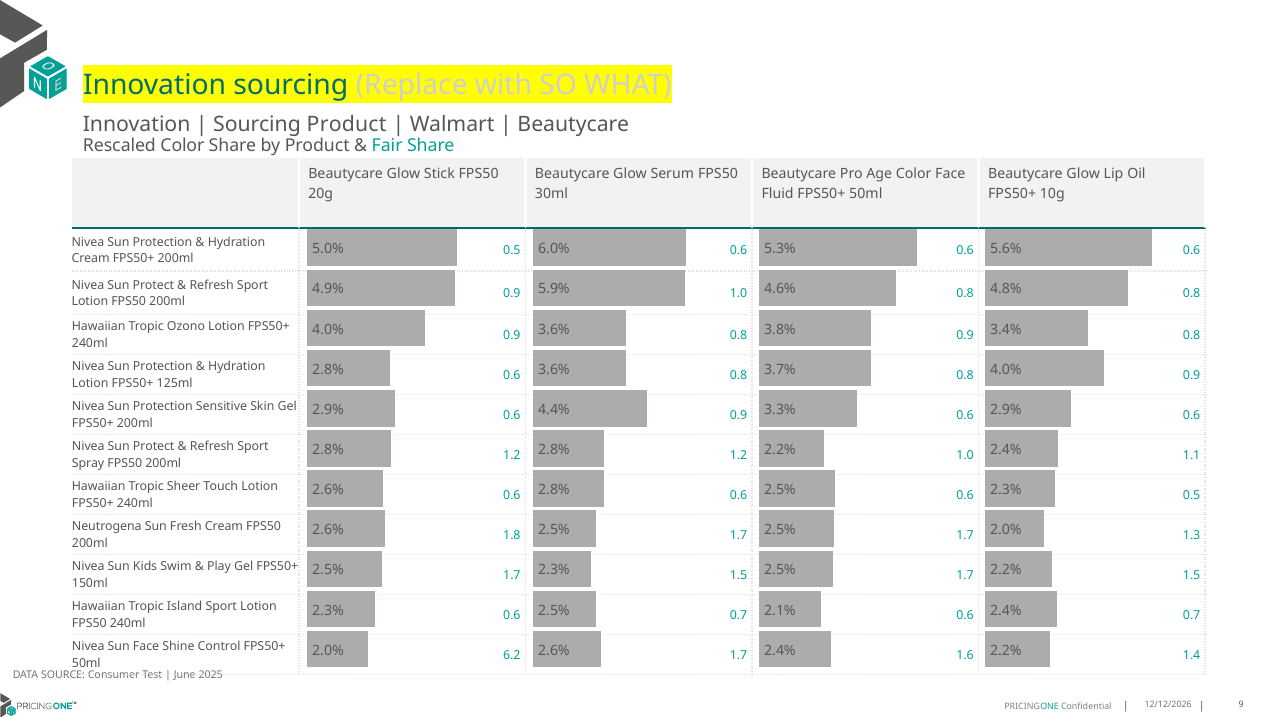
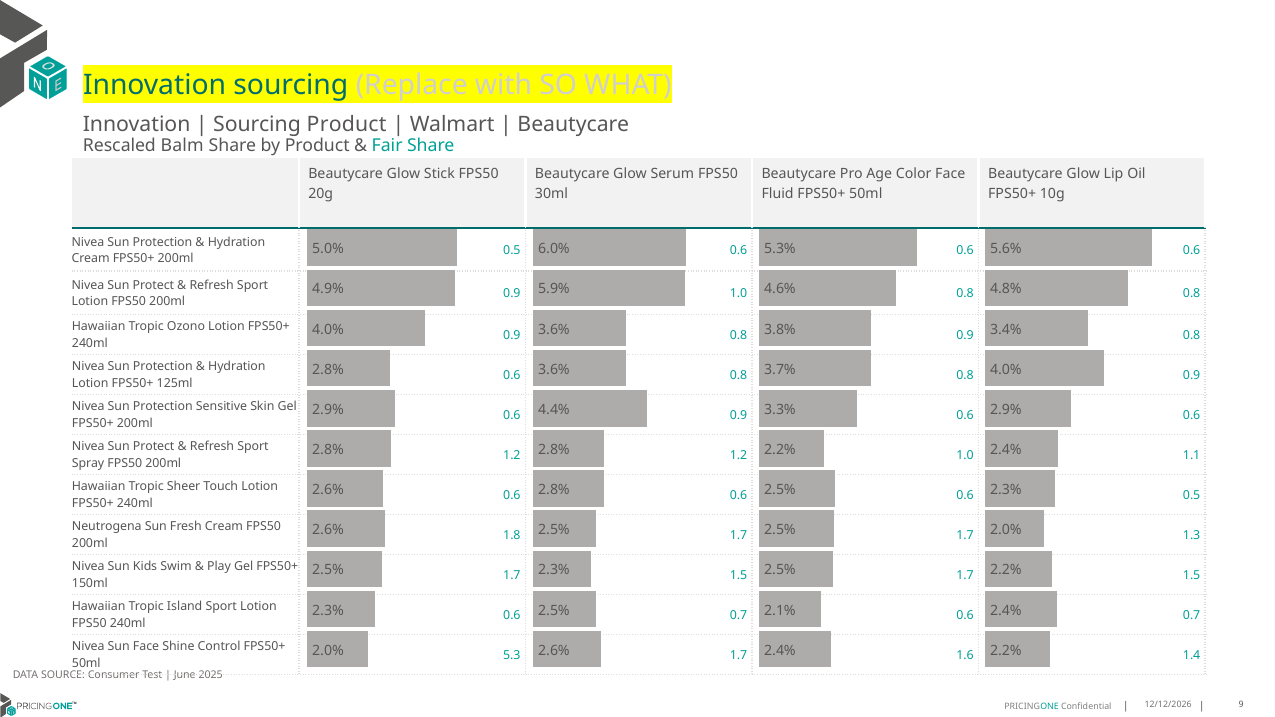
Rescaled Color: Color -> Balm
6.2: 6.2 -> 5.3
